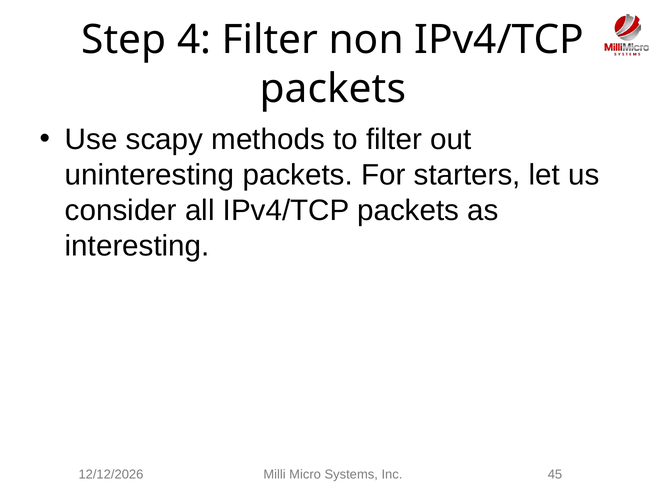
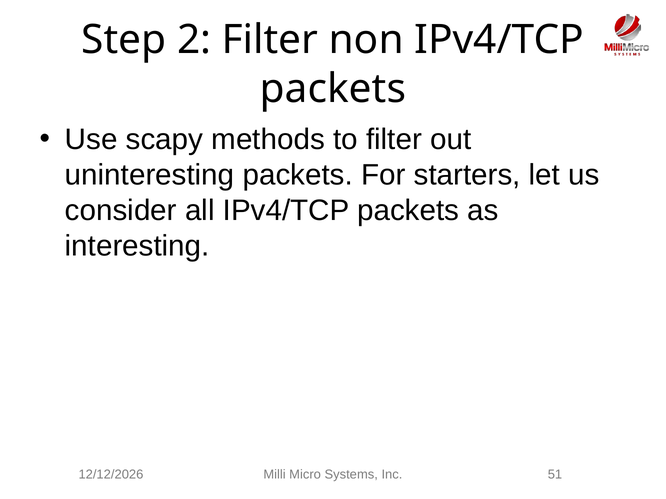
4: 4 -> 2
45: 45 -> 51
